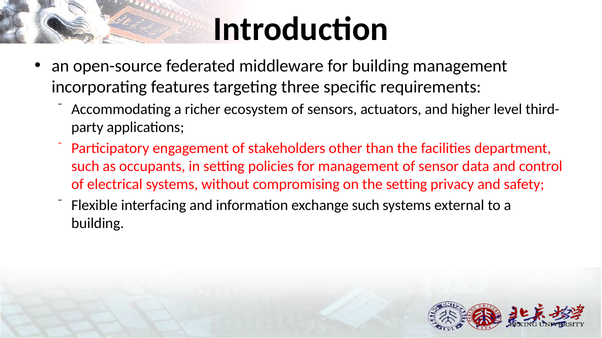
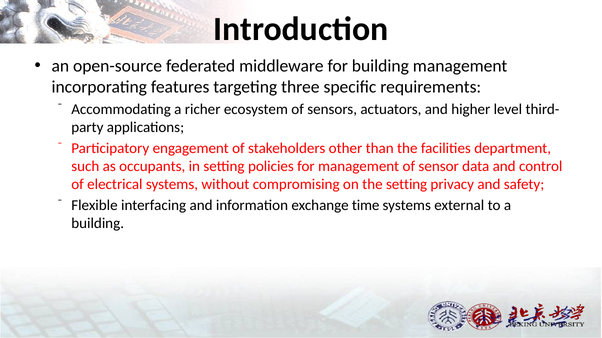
exchange such: such -> time
